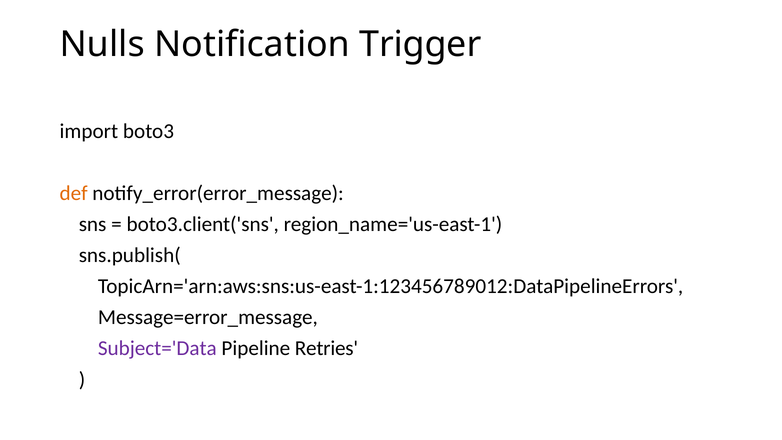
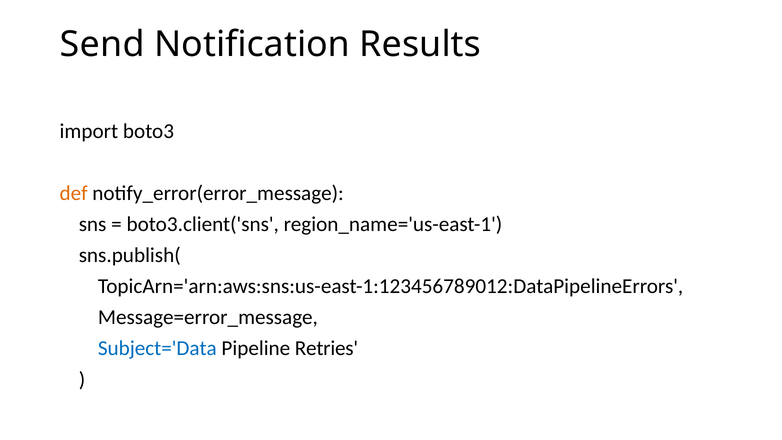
Nulls: Nulls -> Send
Trigger: Trigger -> Results
Subject='Data colour: purple -> blue
